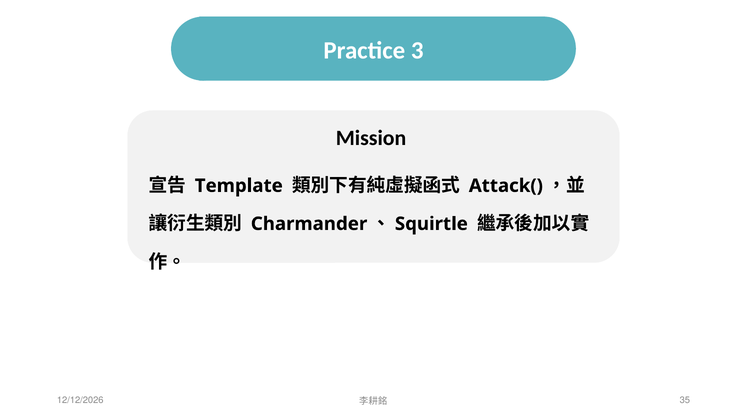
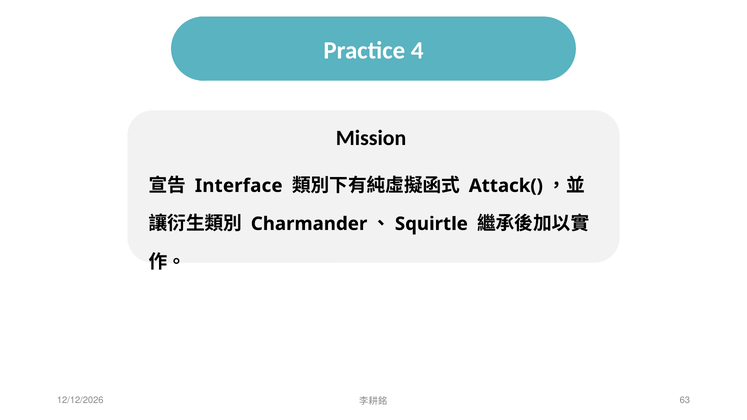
3: 3 -> 4
Template: Template -> Interface
35: 35 -> 63
